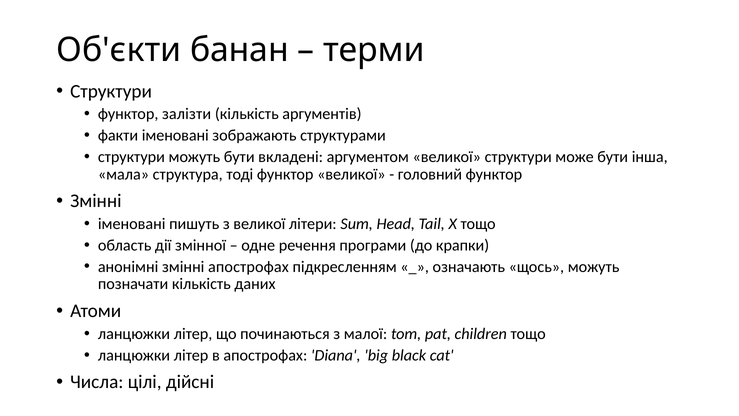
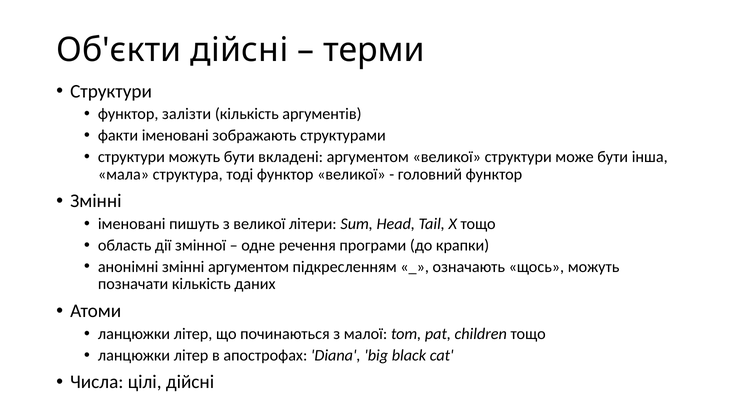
Об'єкти банан: банан -> дійсні
змінні апострофах: апострофах -> аргументом
